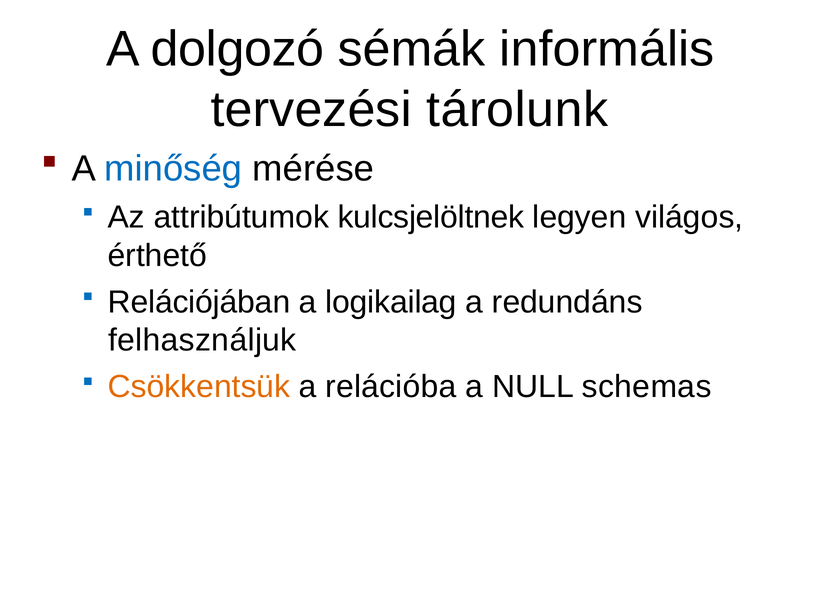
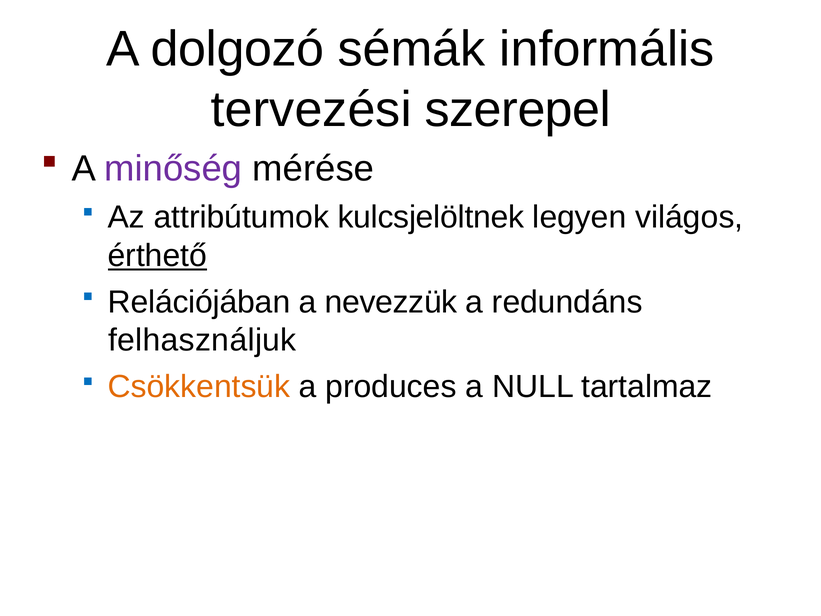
tárolunk: tárolunk -> szerepel
minőség colour: blue -> purple
érthető underline: none -> present
logikailag: logikailag -> nevezzük
relációba: relációba -> produces
schemas: schemas -> tartalmaz
